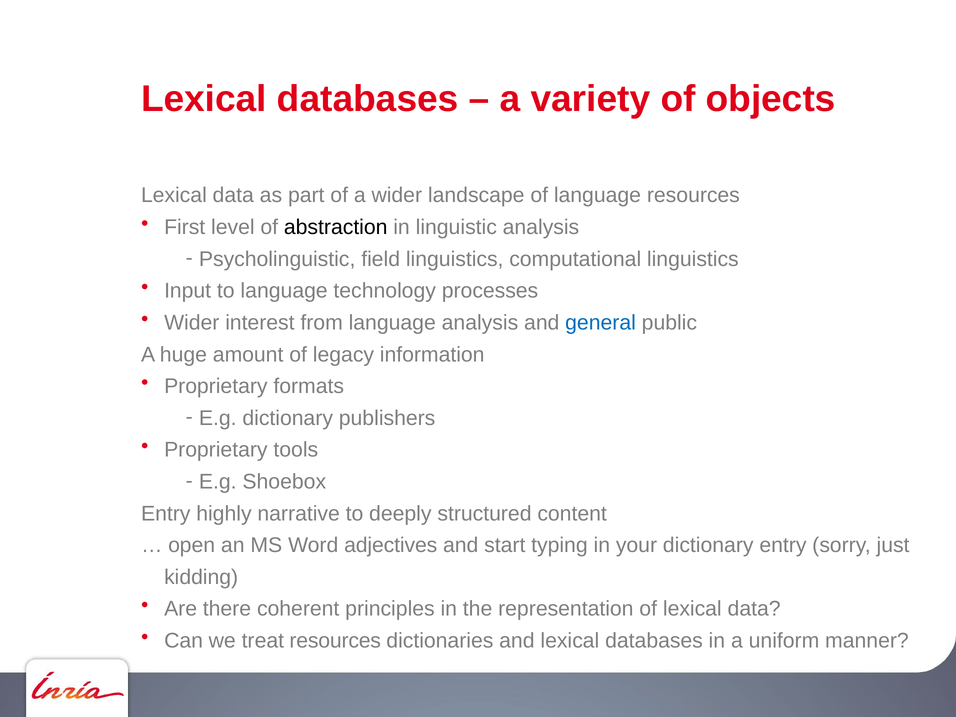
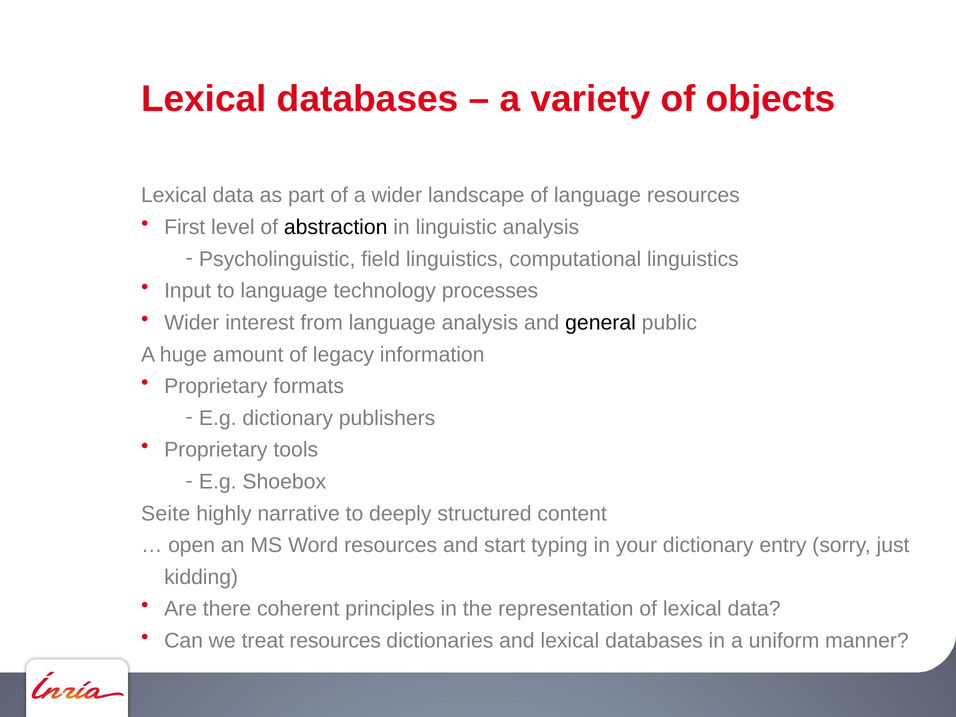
general colour: blue -> black
Entry at (166, 514): Entry -> Seite
Word adjectives: adjectives -> resources
